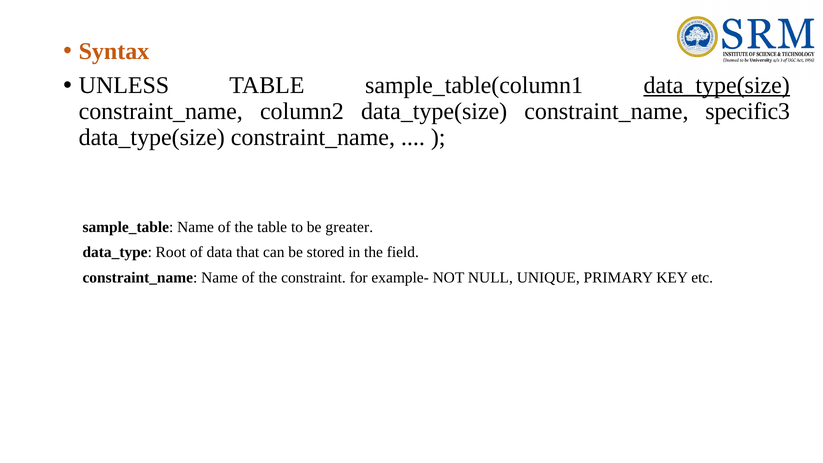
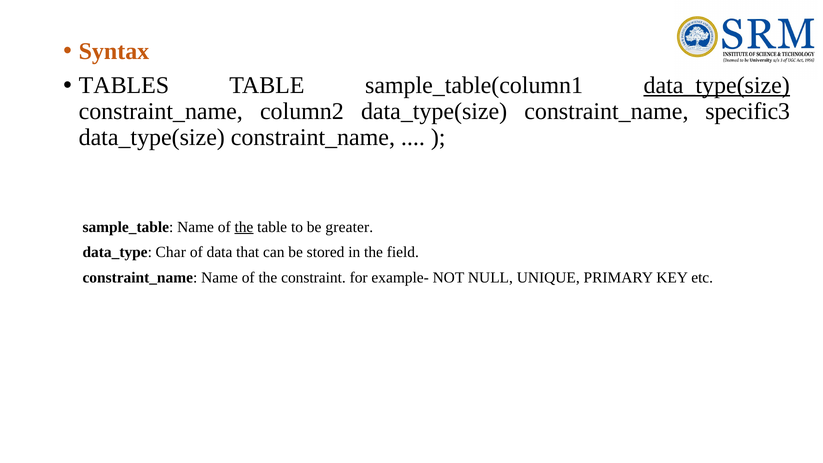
UNLESS: UNLESS -> TABLES
the at (244, 227) underline: none -> present
Root: Root -> Char
